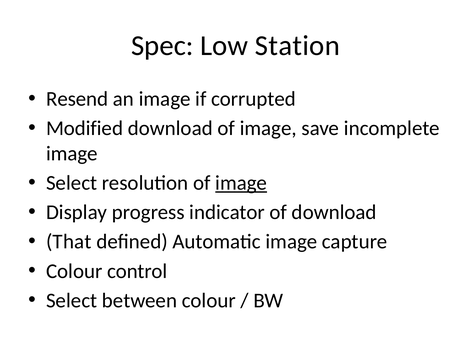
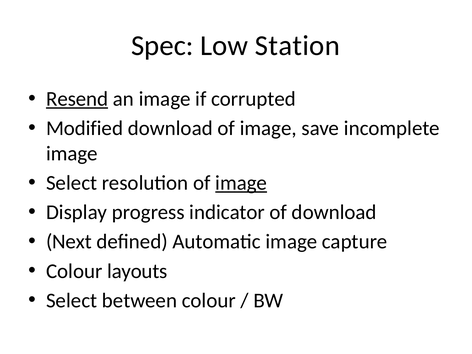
Resend underline: none -> present
That: That -> Next
control: control -> layouts
